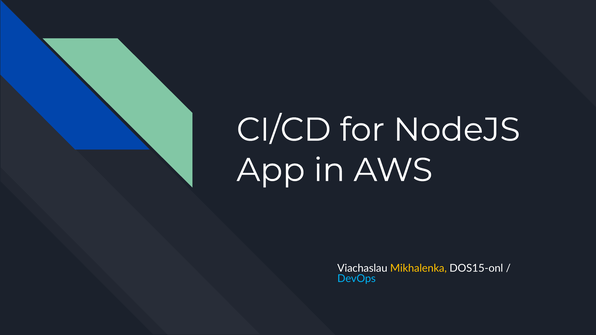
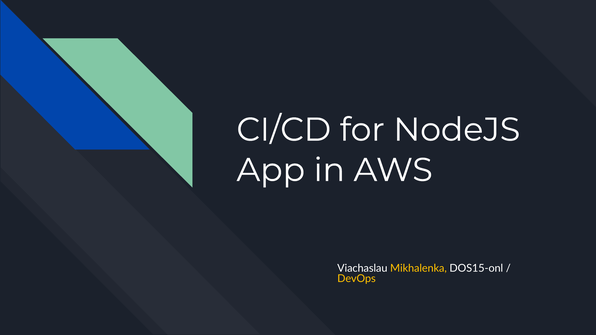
DevOps colour: light blue -> yellow
